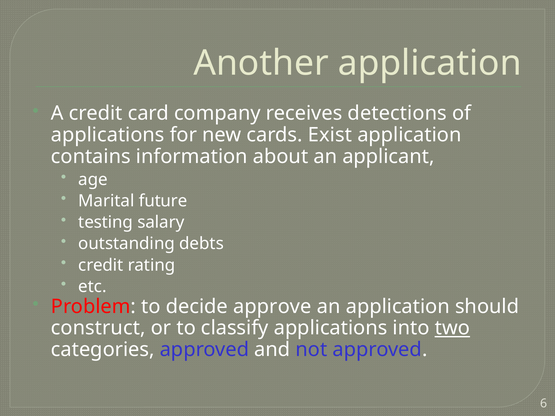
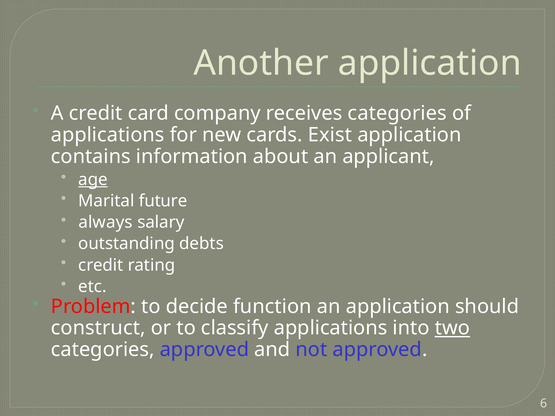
receives detections: detections -> categories
age underline: none -> present
testing: testing -> always
approve: approve -> function
